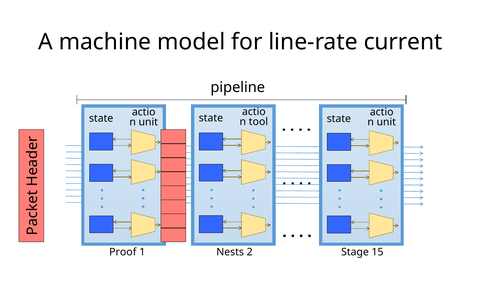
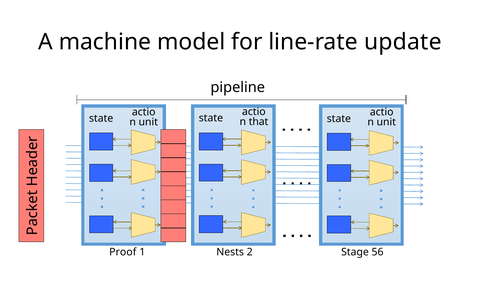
current: current -> update
tool: tool -> that
15: 15 -> 56
